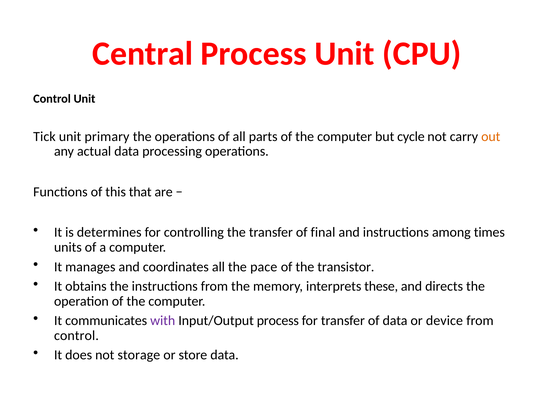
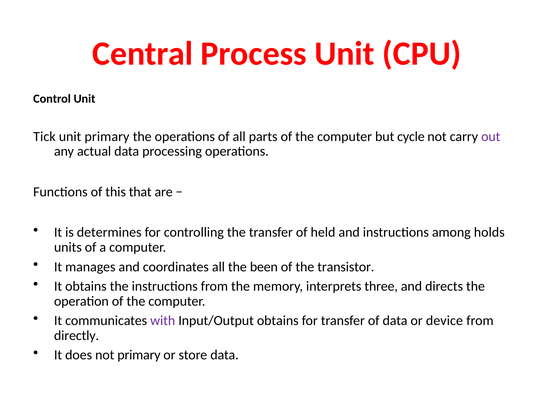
out colour: orange -> purple
final: final -> held
times: times -> holds
pace: pace -> been
these: these -> three
Input/Output process: process -> obtains
control at (76, 335): control -> directly
not storage: storage -> primary
